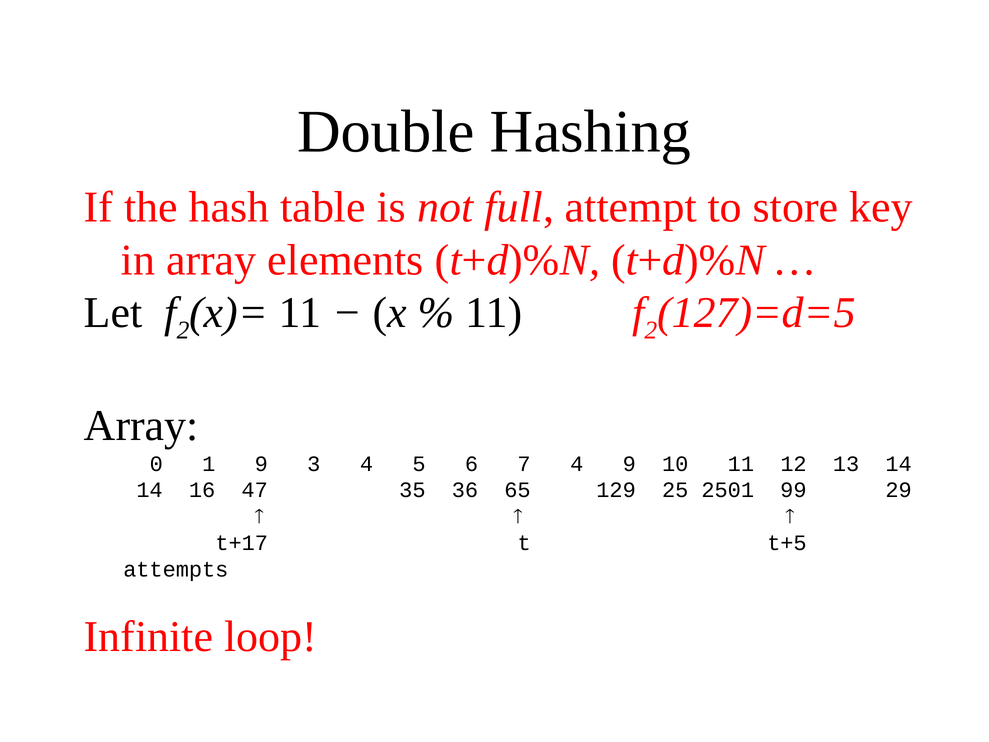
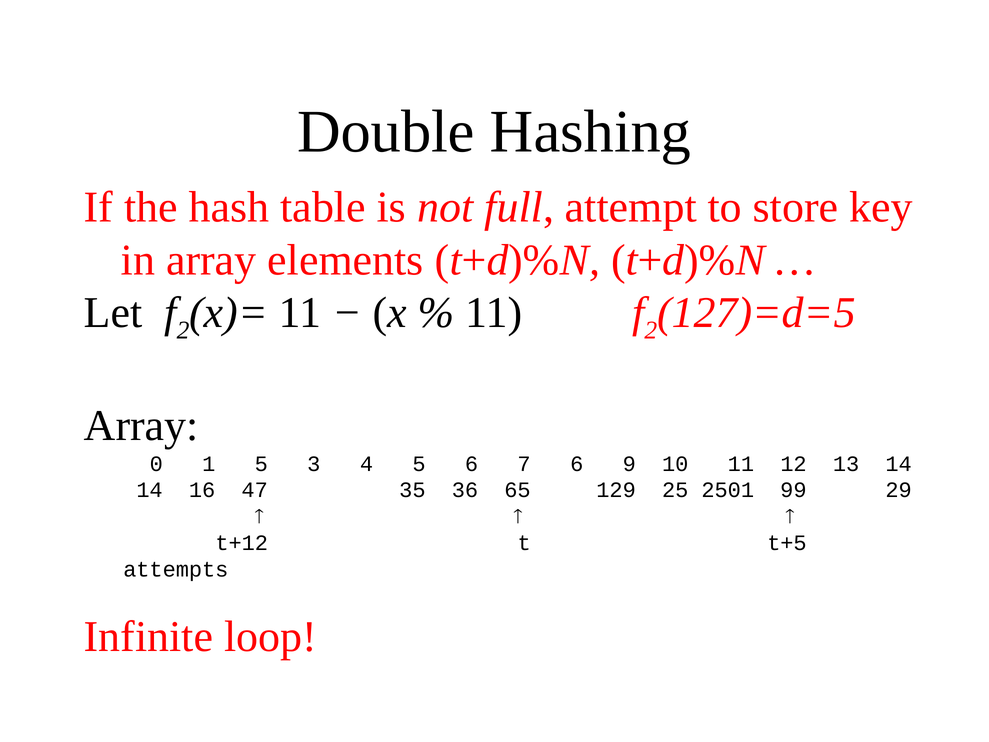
1 9: 9 -> 5
7 4: 4 -> 6
t+17: t+17 -> t+12
